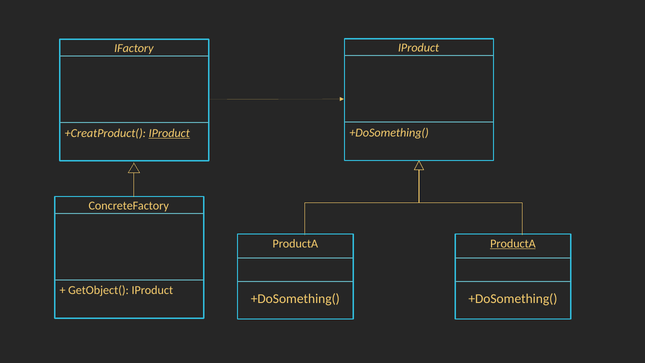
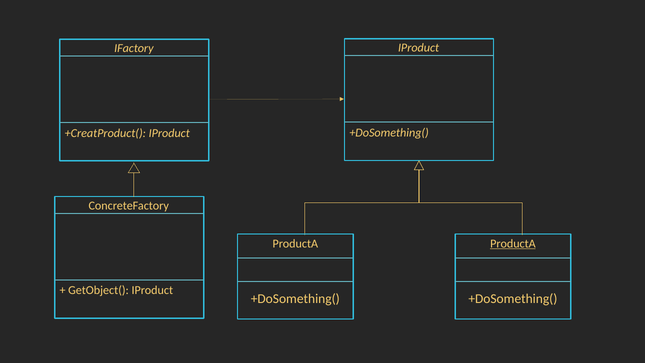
IProduct at (169, 133) underline: present -> none
